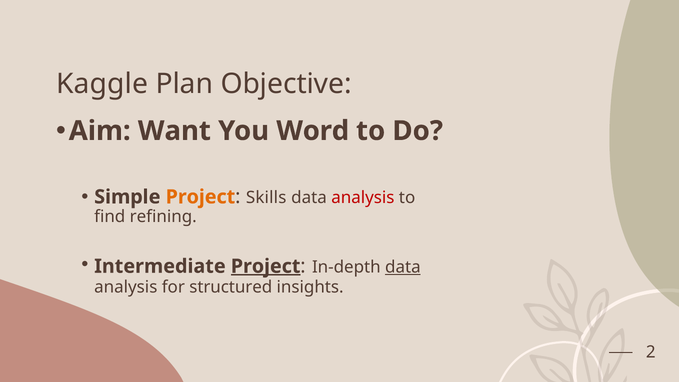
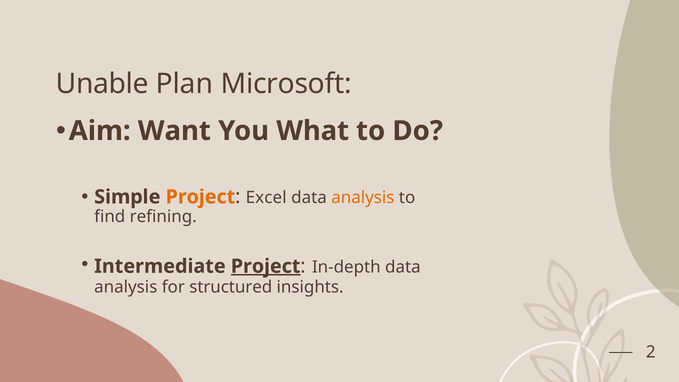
Kaggle: Kaggle -> Unable
Objective: Objective -> Microsoft
Word: Word -> What
Skills: Skills -> Excel
analysis at (363, 198) colour: red -> orange
data at (403, 267) underline: present -> none
